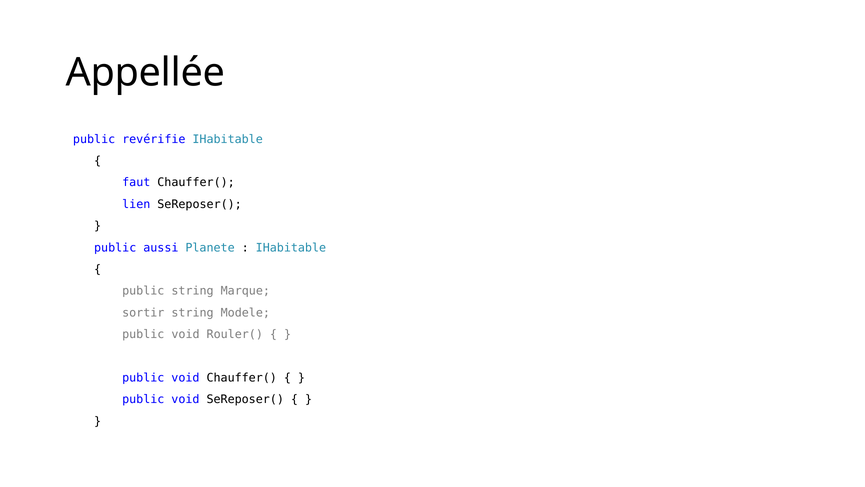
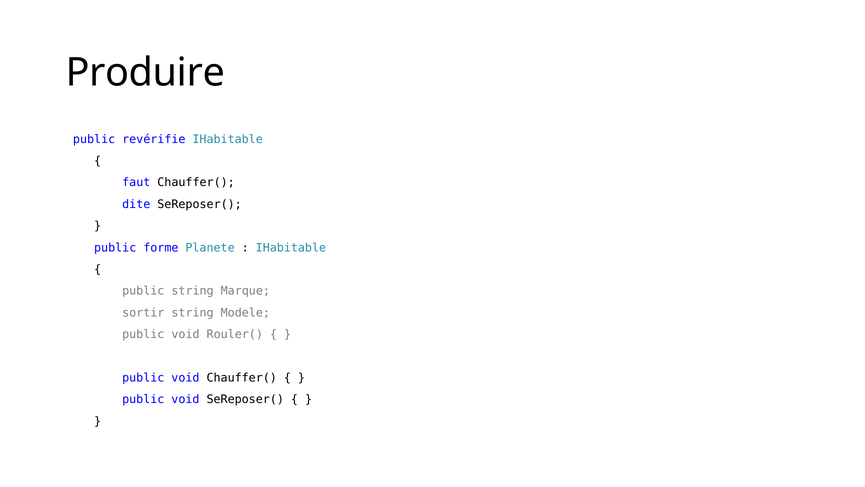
Appellée: Appellée -> Produire
lien: lien -> dite
aussi: aussi -> forme
